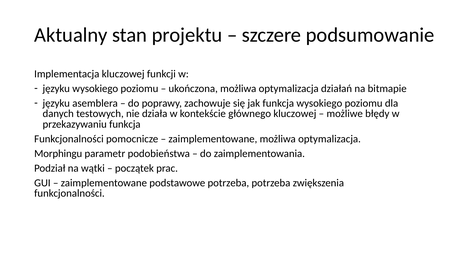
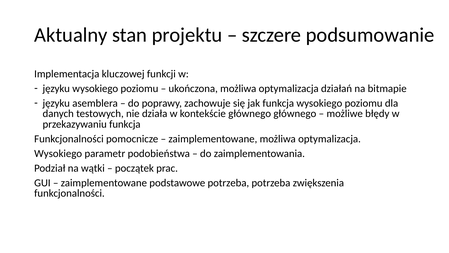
głównego kluczowej: kluczowej -> głównego
Morphingu at (58, 153): Morphingu -> Wysokiego
